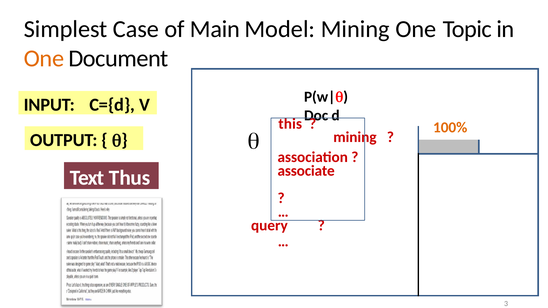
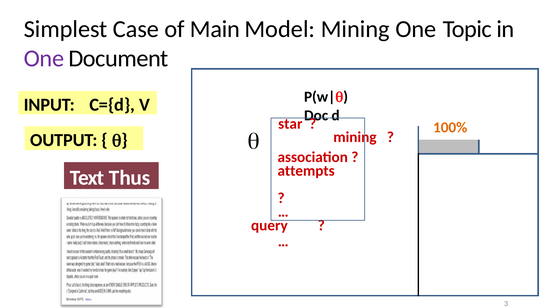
One at (44, 59) colour: orange -> purple
this: this -> star
associate: associate -> attempts
